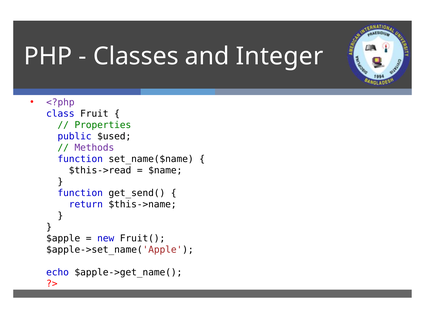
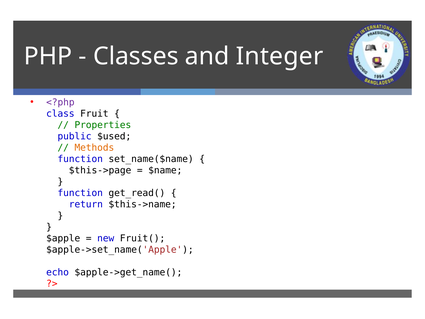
Methods colour: purple -> orange
$this->read: $this->read -> $this->page
get_send(: get_send( -> get_read(
